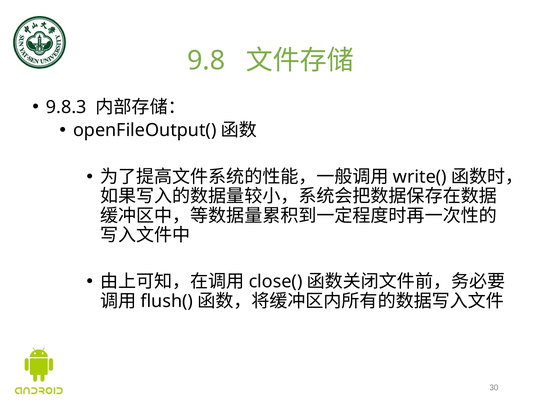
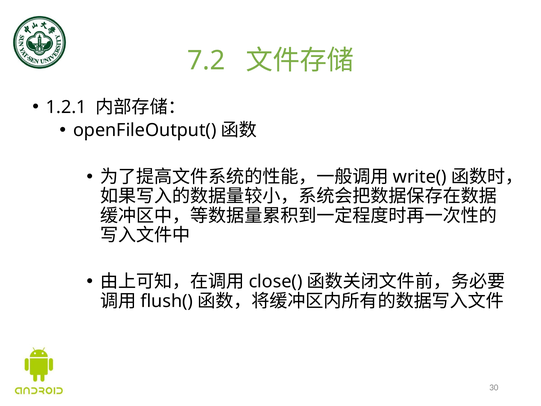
9.8: 9.8 -> 7.2
9.8.3: 9.8.3 -> 1.2.1
